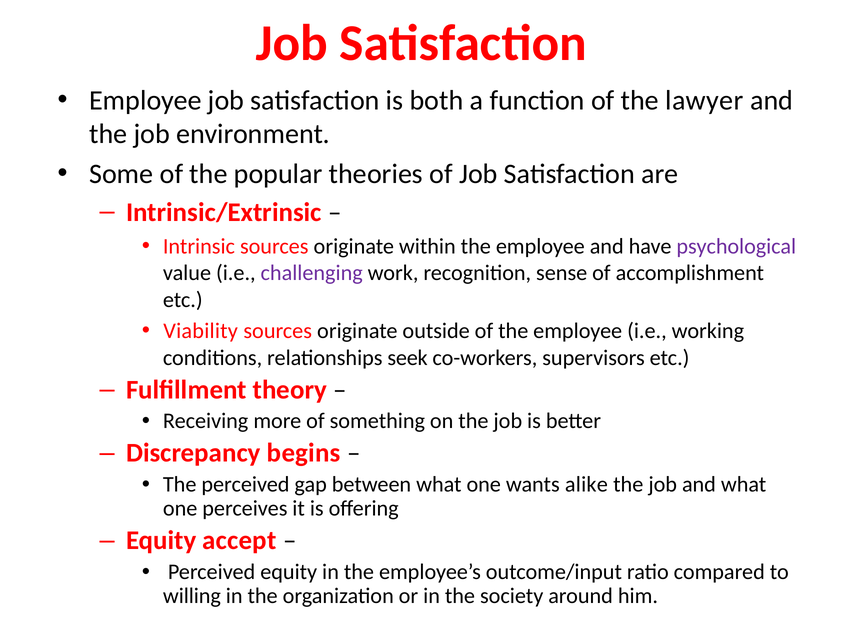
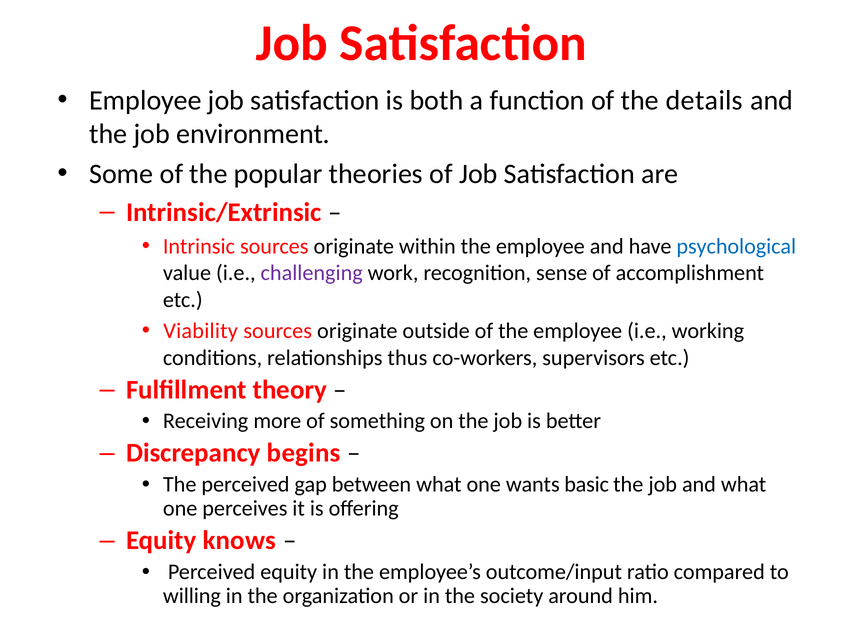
lawyer: lawyer -> details
psychological colour: purple -> blue
seek: seek -> thus
alike: alike -> basic
accept: accept -> knows
